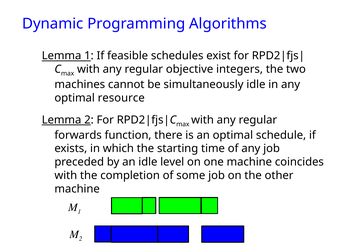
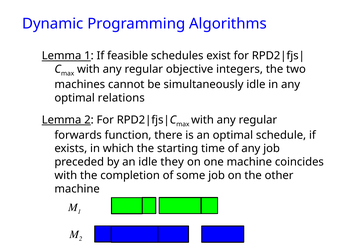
resource: resource -> relations
level: level -> they
